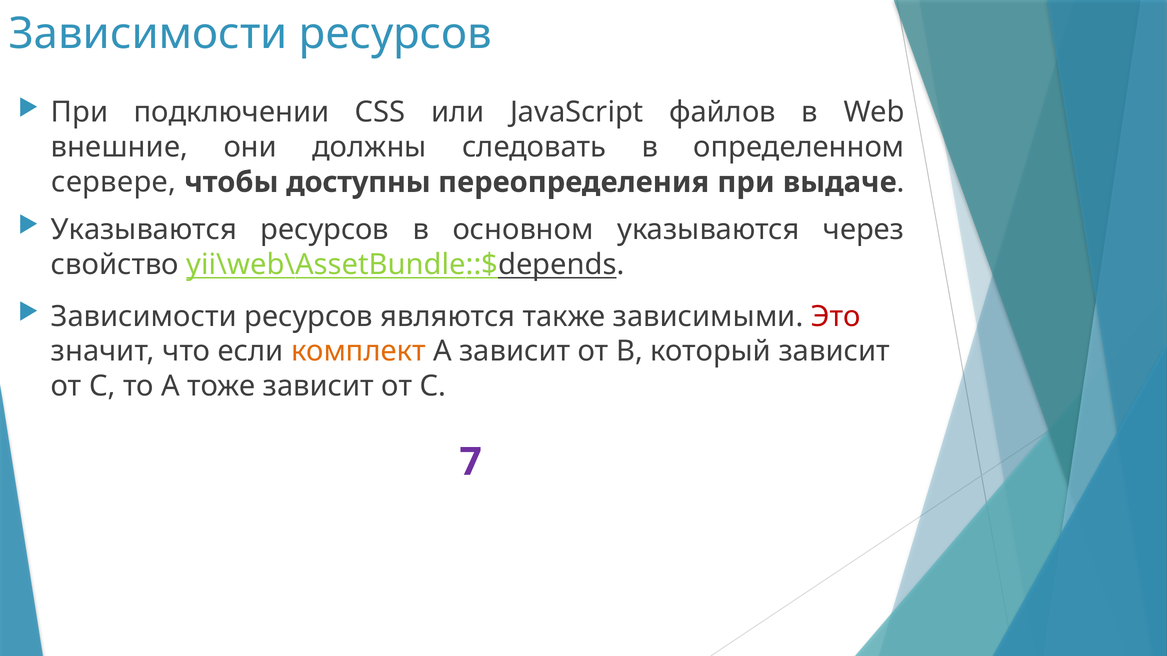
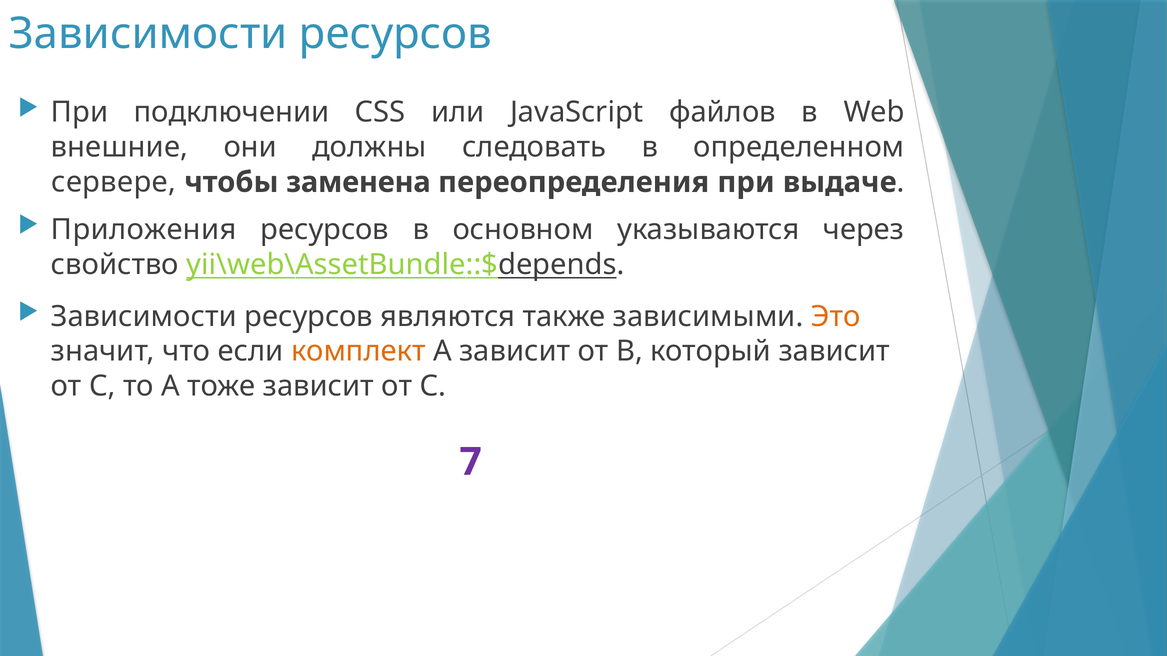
доступны: доступны -> заменена
Указываются at (144, 230): Указываются -> Приложения
Это colour: red -> orange
